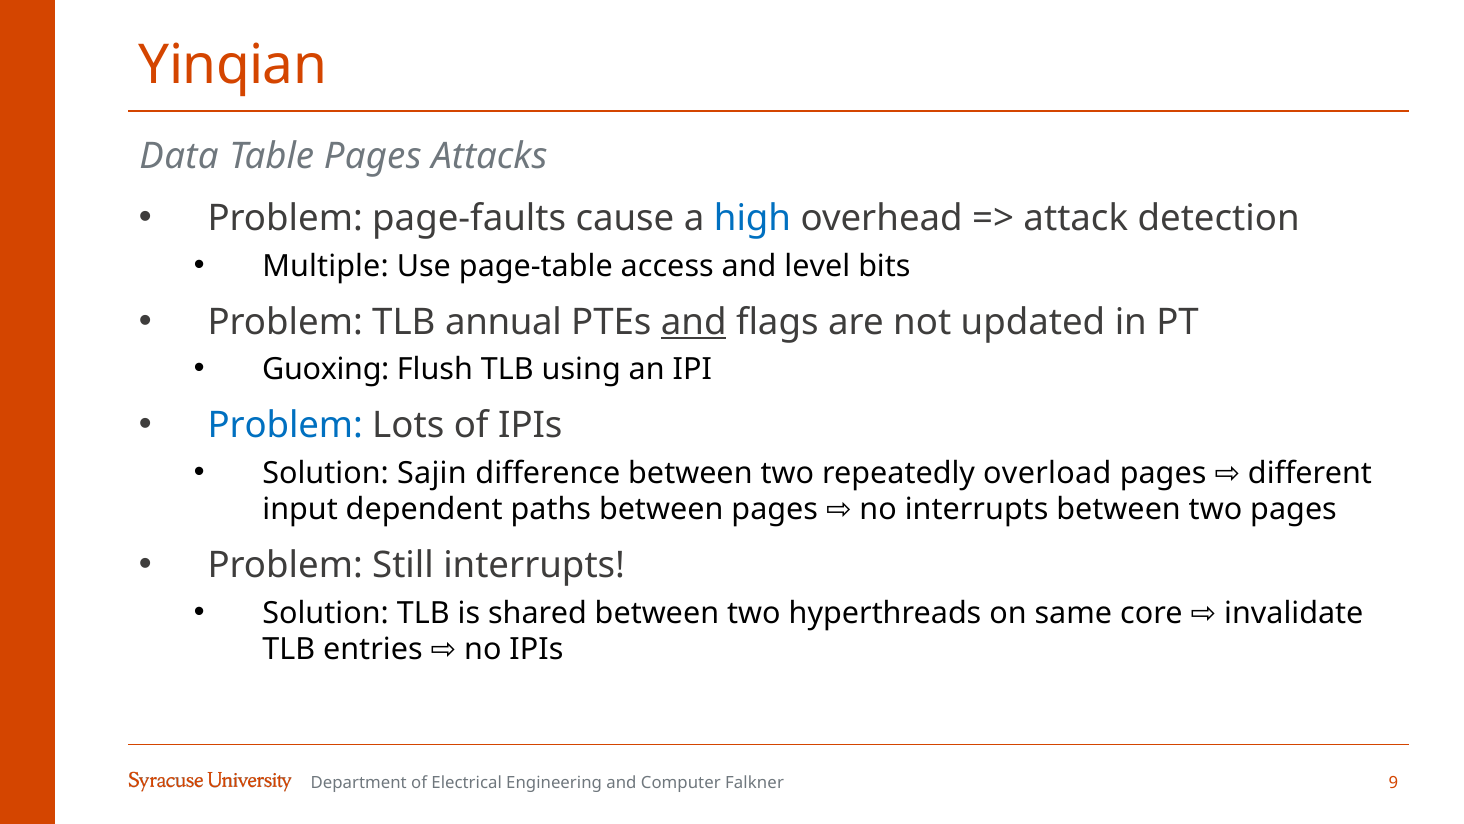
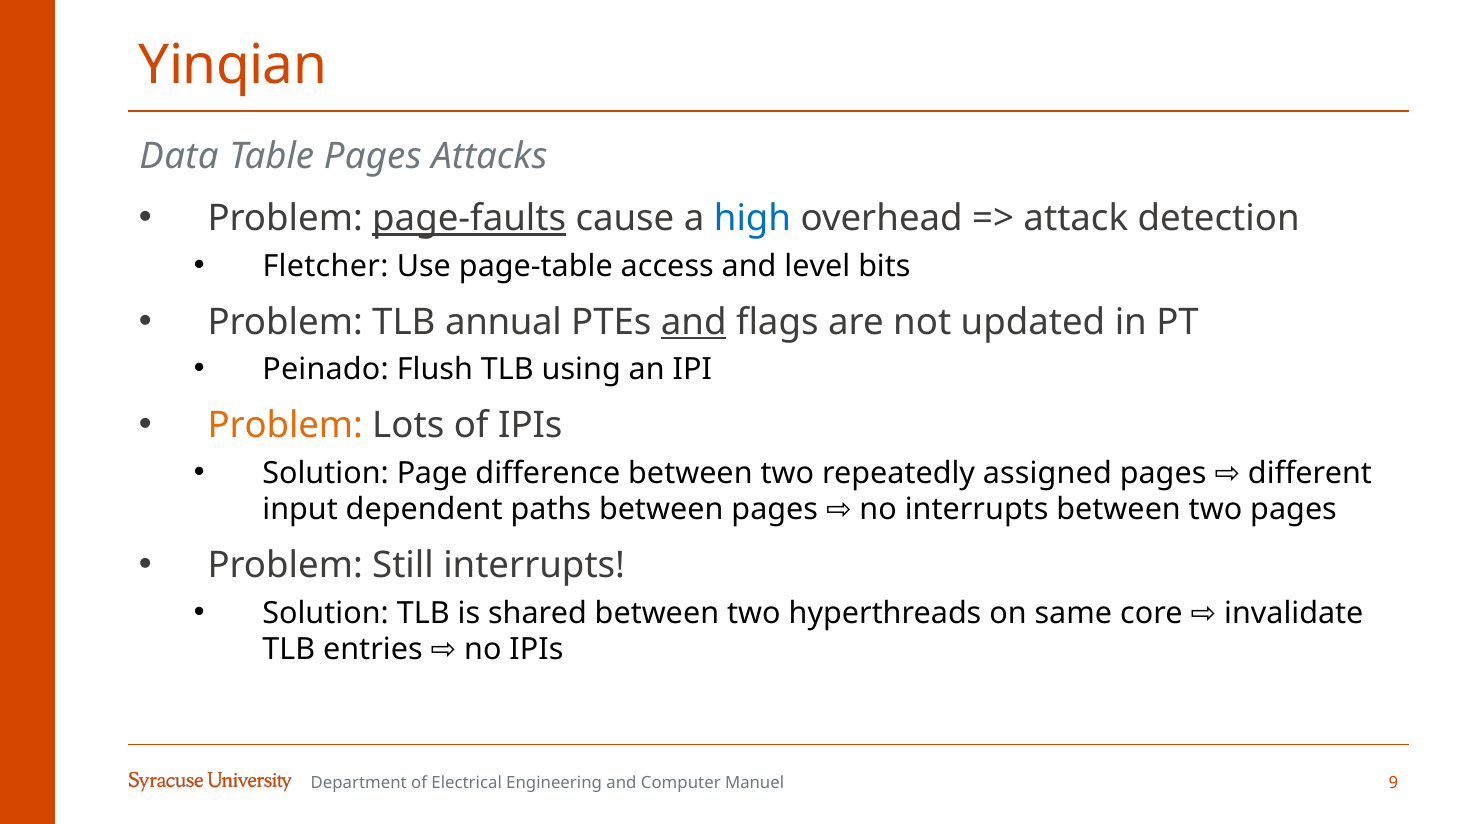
page-faults underline: none -> present
Multiple: Multiple -> Fletcher
Guoxing: Guoxing -> Peinado
Problem at (285, 425) colour: blue -> orange
Sajin: Sajin -> Page
overload: overload -> assigned
Falkner: Falkner -> Manuel
